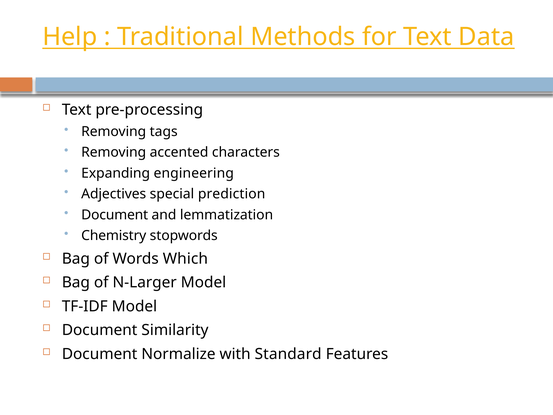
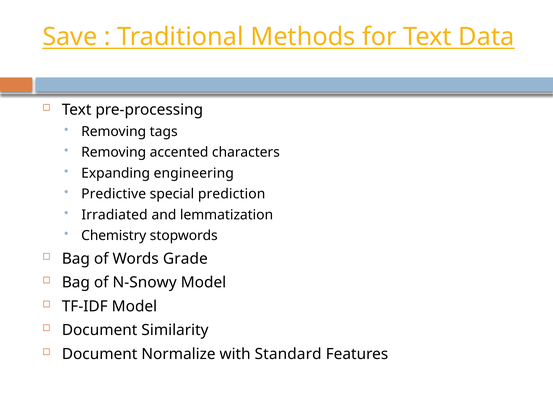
Help: Help -> Save
Adjectives: Adjectives -> Predictive
Document at (115, 215): Document -> Irradiated
Which: Which -> Grade
N-Larger: N-Larger -> N-Snowy
